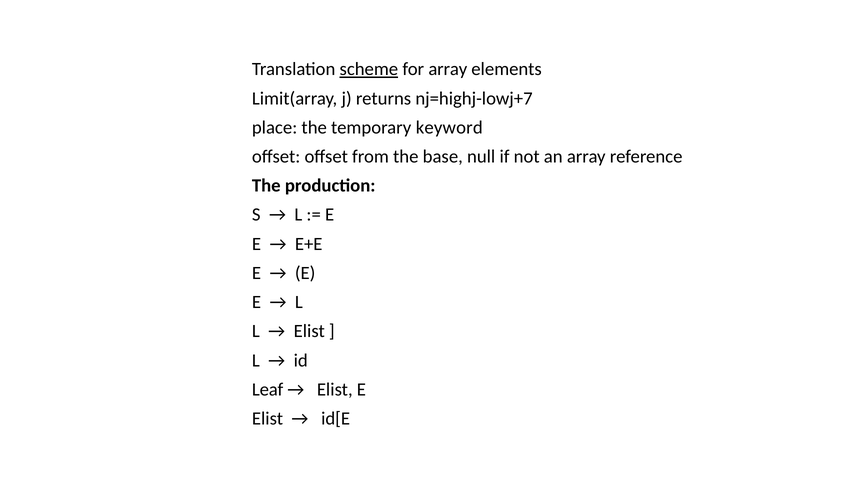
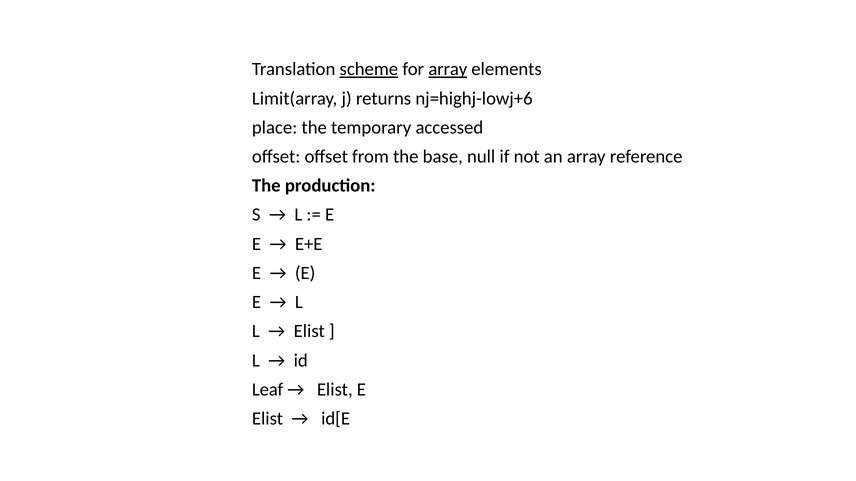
array at (448, 69) underline: none -> present
nj=highj-lowj+7: nj=highj-lowj+7 -> nj=highj-lowj+6
keyword: keyword -> accessed
